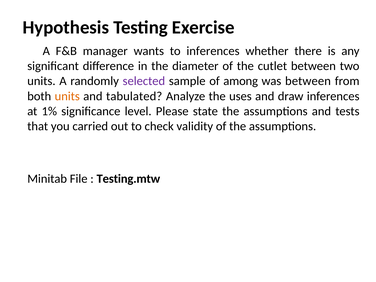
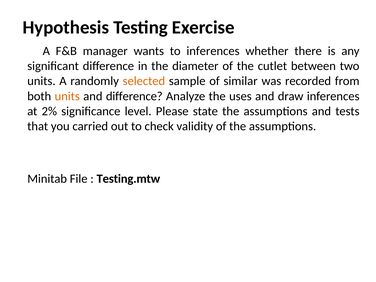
selected colour: purple -> orange
among: among -> similar
was between: between -> recorded
and tabulated: tabulated -> difference
1%: 1% -> 2%
